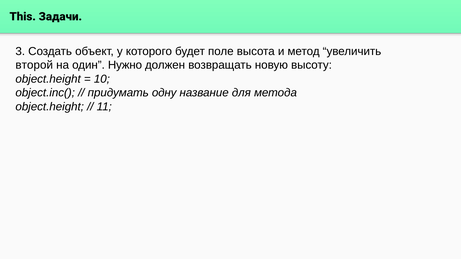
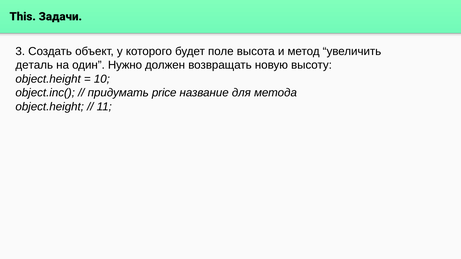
второй: второй -> деталь
одну: одну -> price
